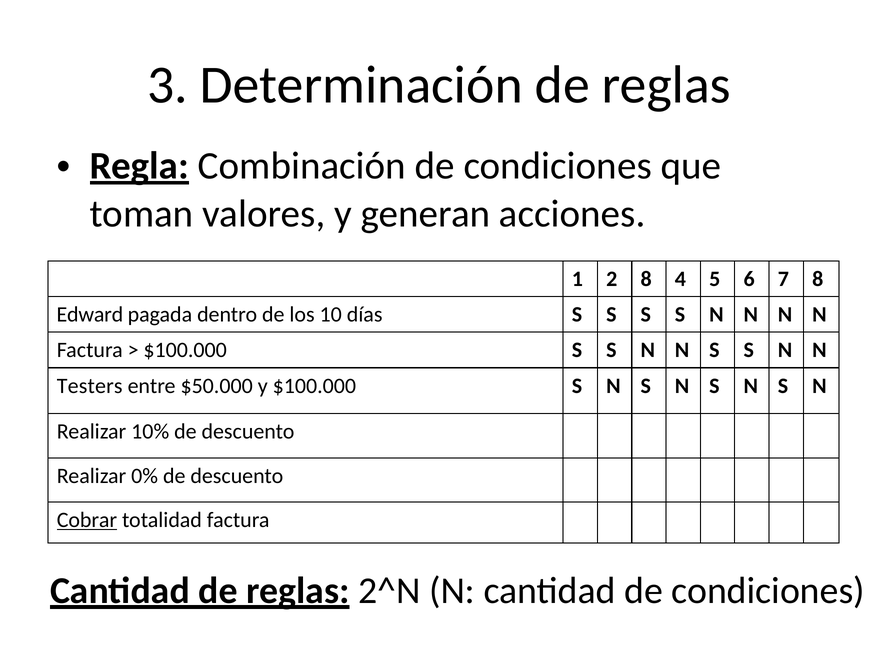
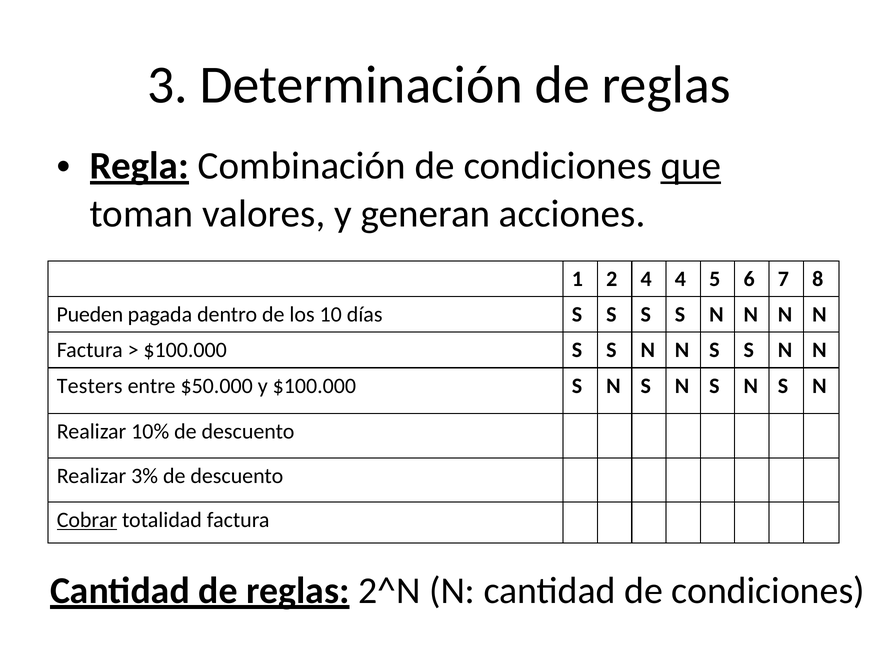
que underline: none -> present
2 8: 8 -> 4
Edward: Edward -> Pueden
0%: 0% -> 3%
